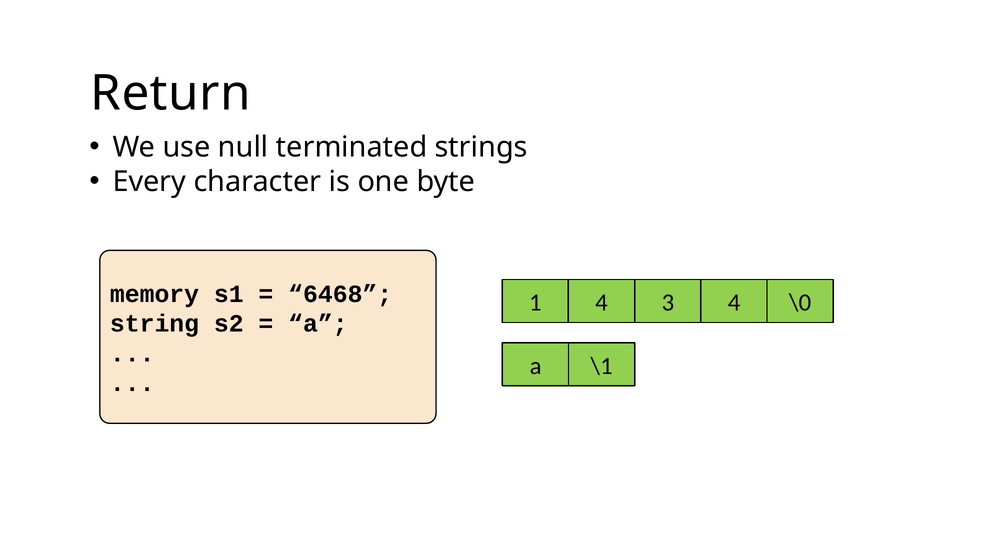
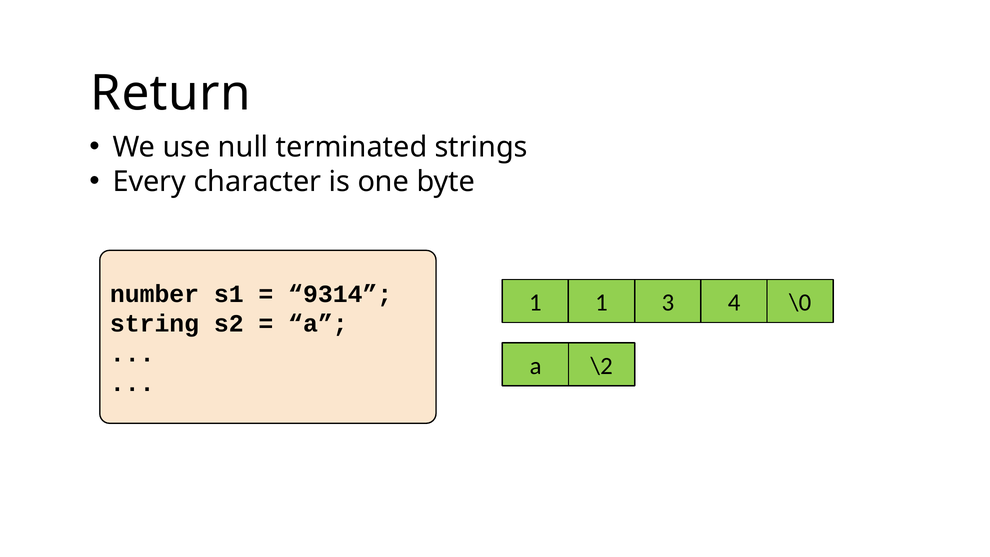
memory: memory -> number
6468: 6468 -> 9314
1 4: 4 -> 1
\1: \1 -> \2
